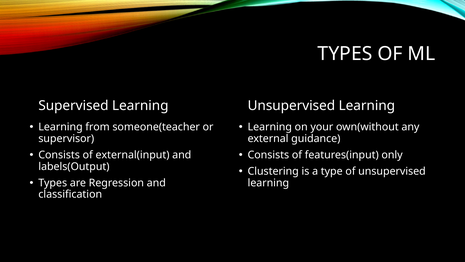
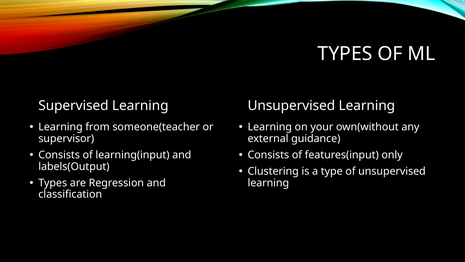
external(input: external(input -> learning(input
